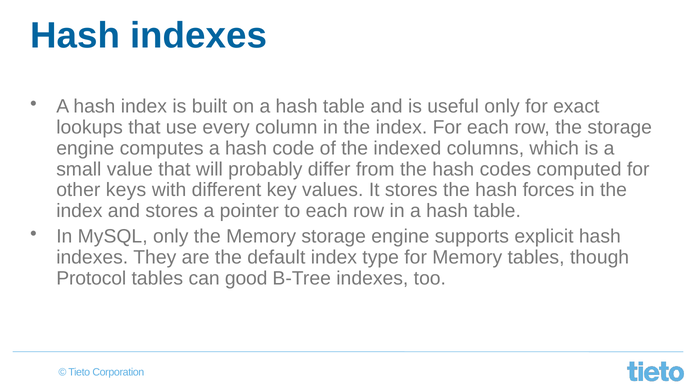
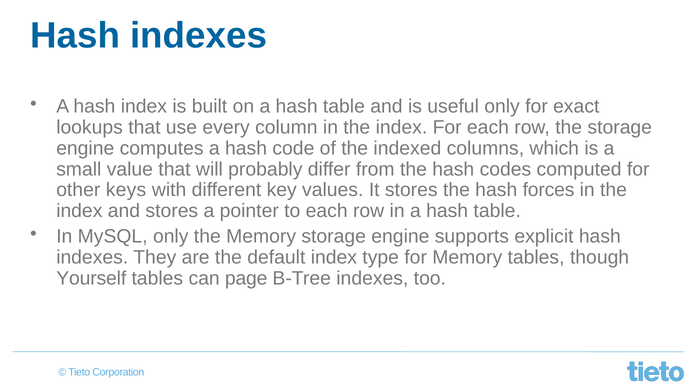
Protocol: Protocol -> Yourself
good: good -> page
